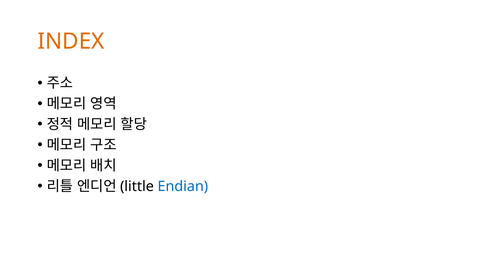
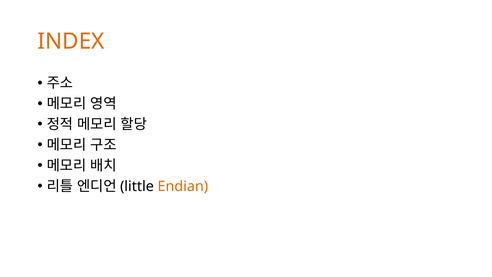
Endian colour: blue -> orange
